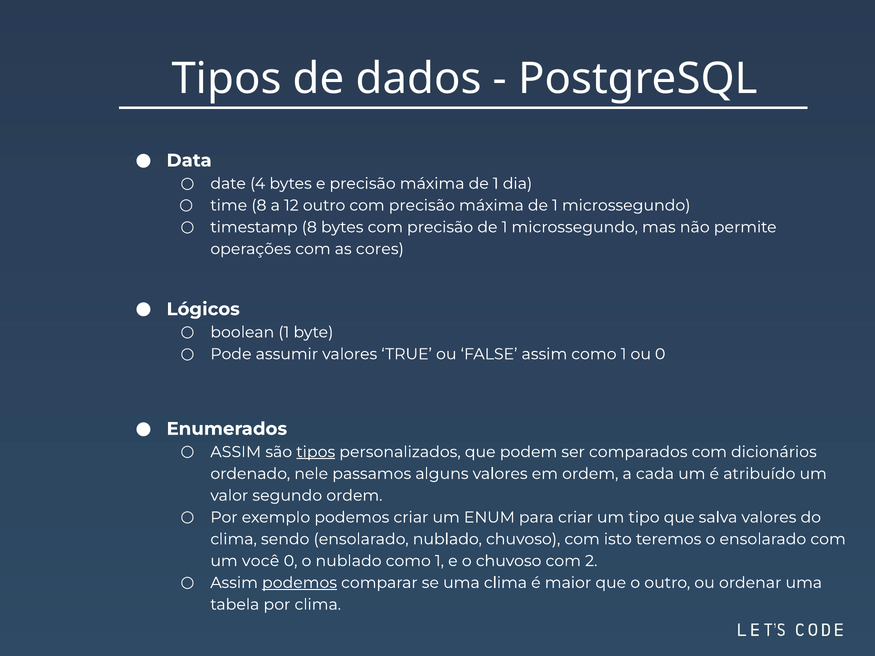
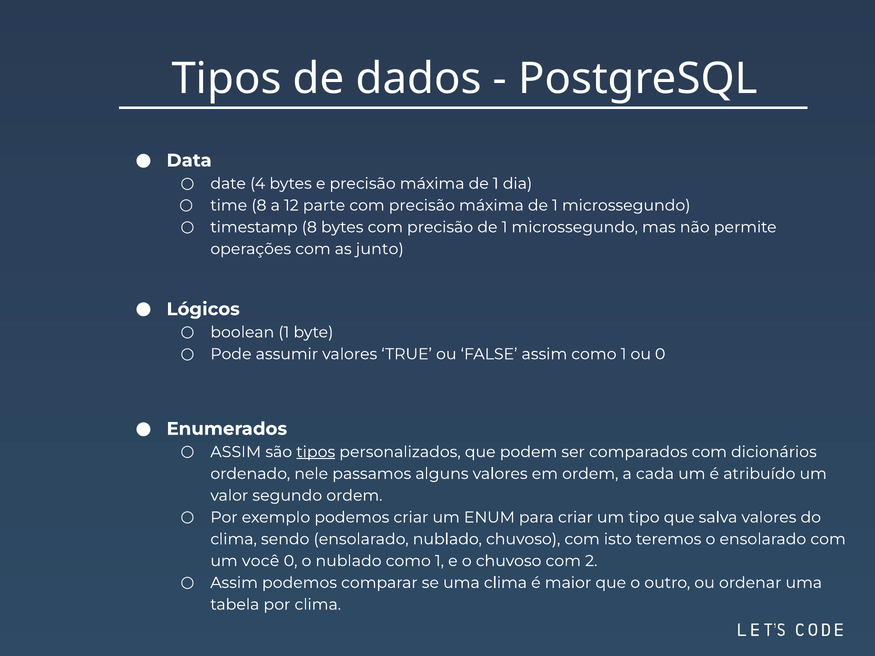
12 outro: outro -> parte
cores: cores -> junto
podemos at (299, 583) underline: present -> none
